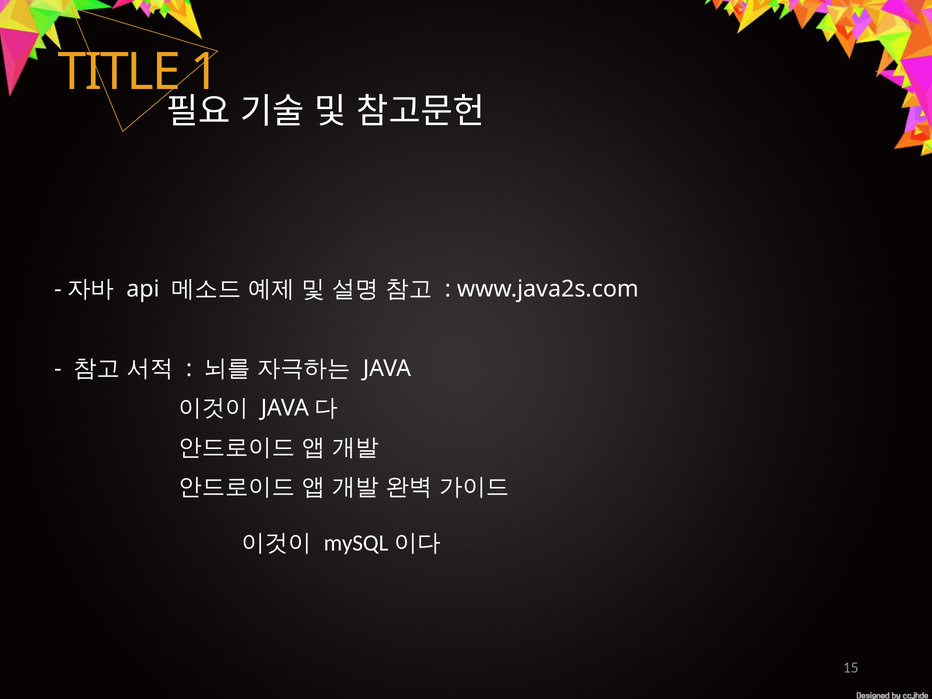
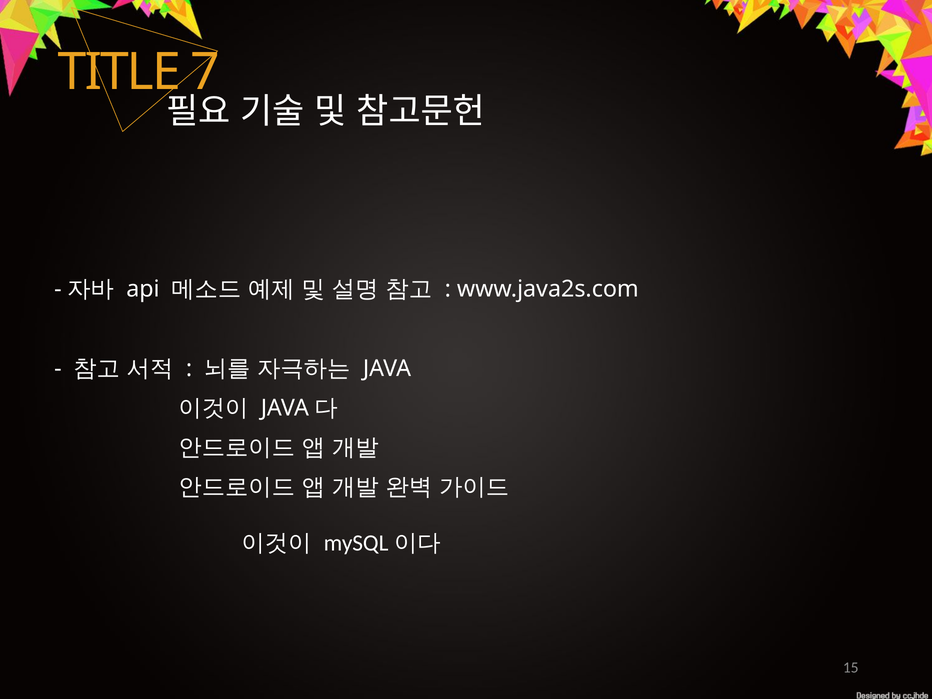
1: 1 -> 7
